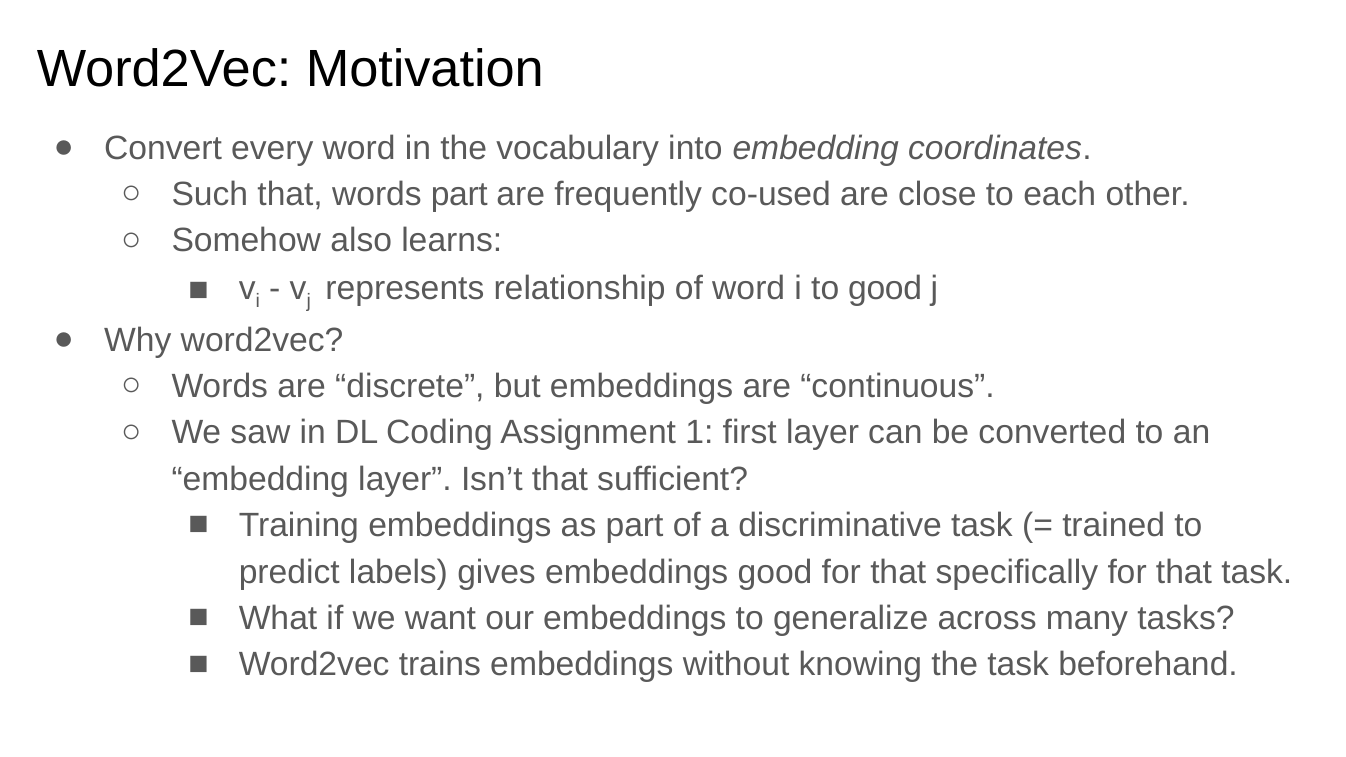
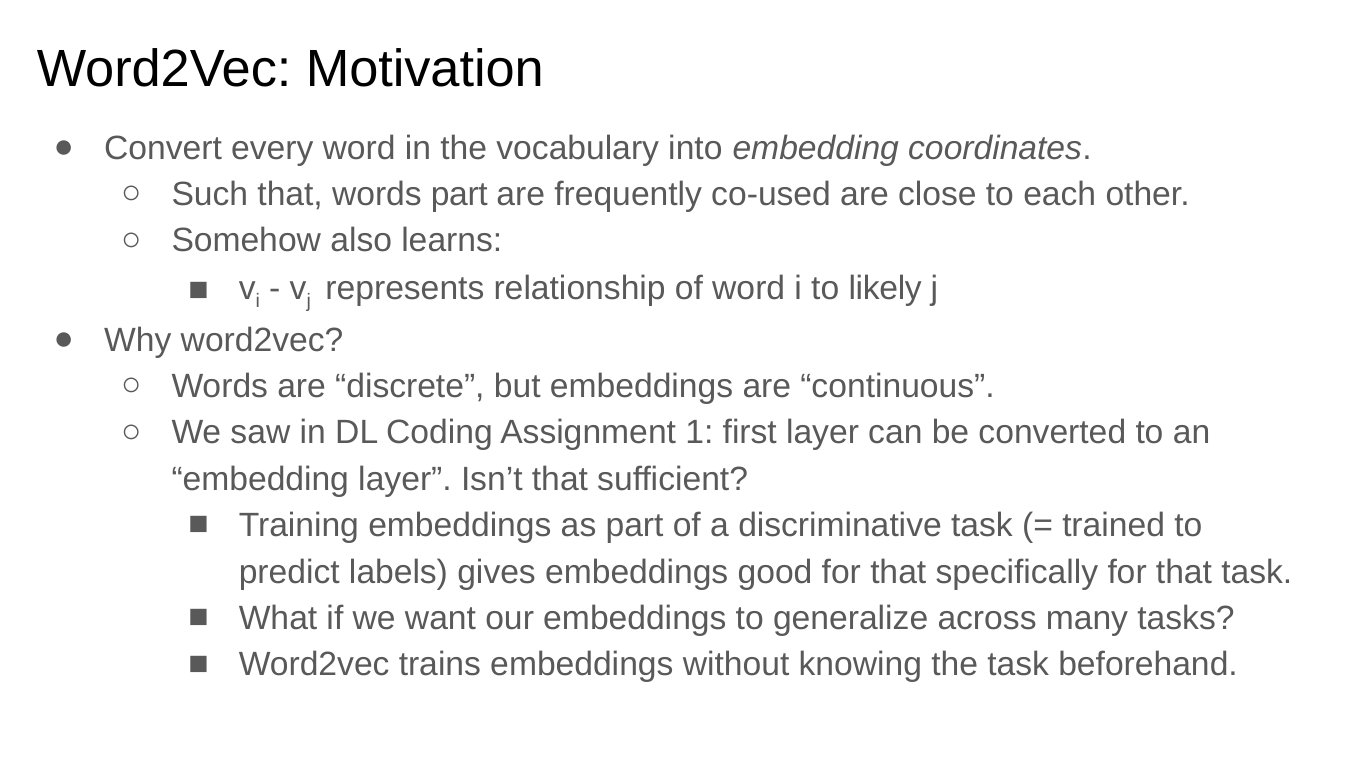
to good: good -> likely
